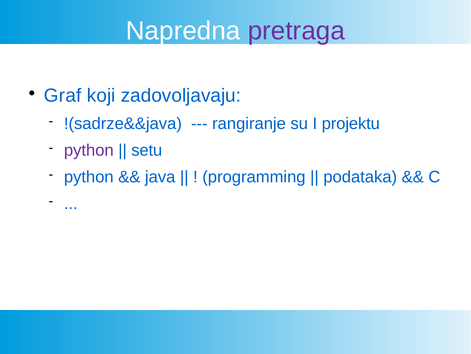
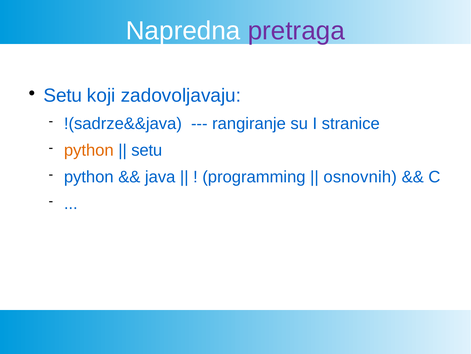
Graf at (63, 95): Graf -> Setu
projektu: projektu -> stranice
python at (89, 150) colour: purple -> orange
podataka: podataka -> osnovnih
